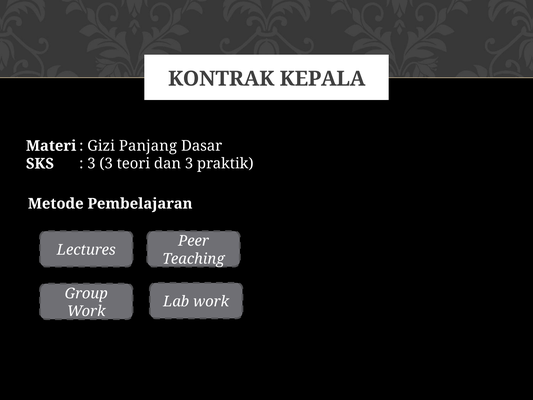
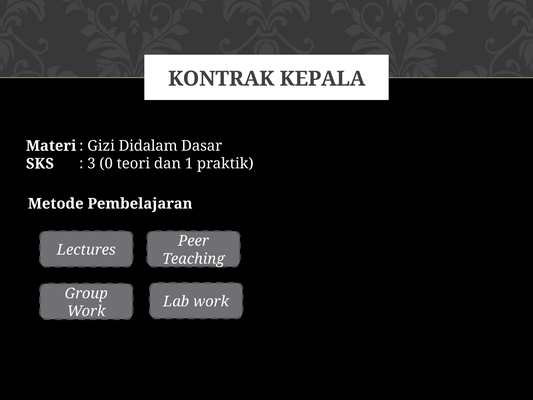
Panjang: Panjang -> Didalam
3 3: 3 -> 0
dan 3: 3 -> 1
